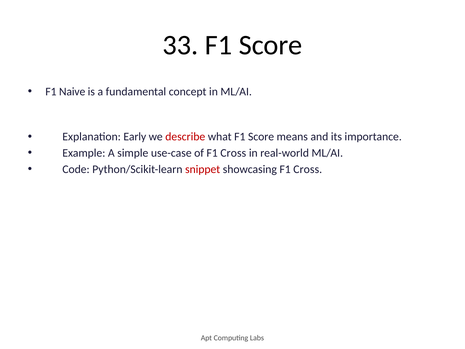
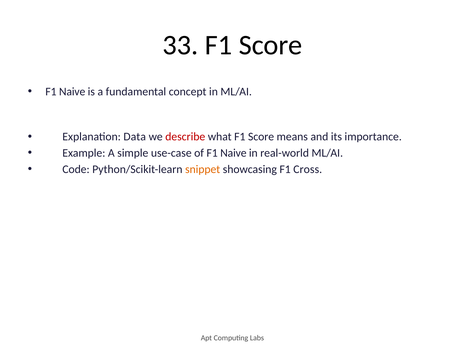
Early: Early -> Data
of F1 Cross: Cross -> Naive
snippet colour: red -> orange
